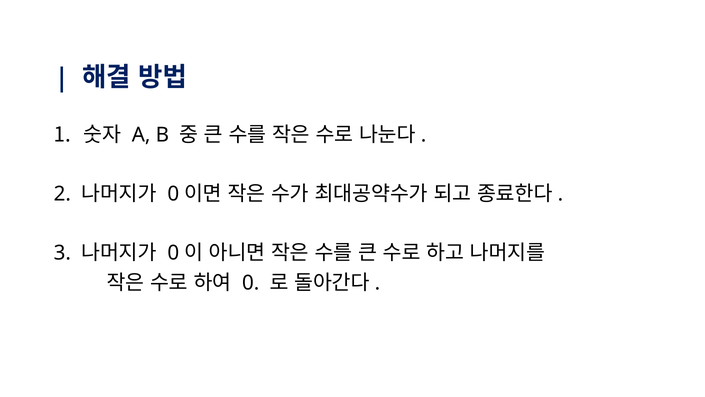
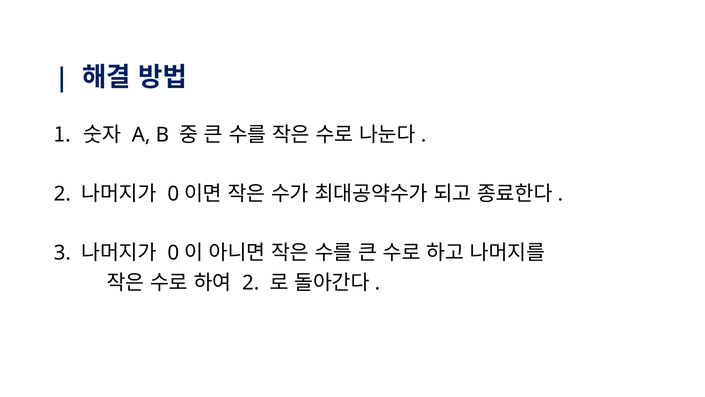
0 at (251, 282): 0 -> 2
